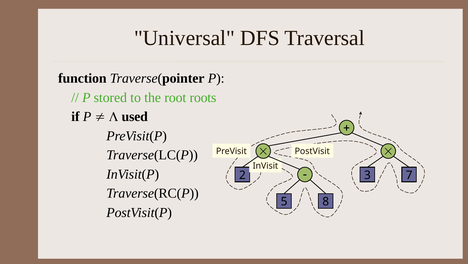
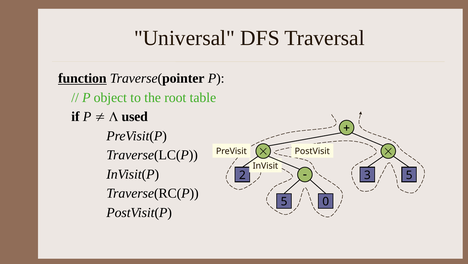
function underline: none -> present
stored: stored -> object
roots: roots -> table
3 7: 7 -> 5
8: 8 -> 0
